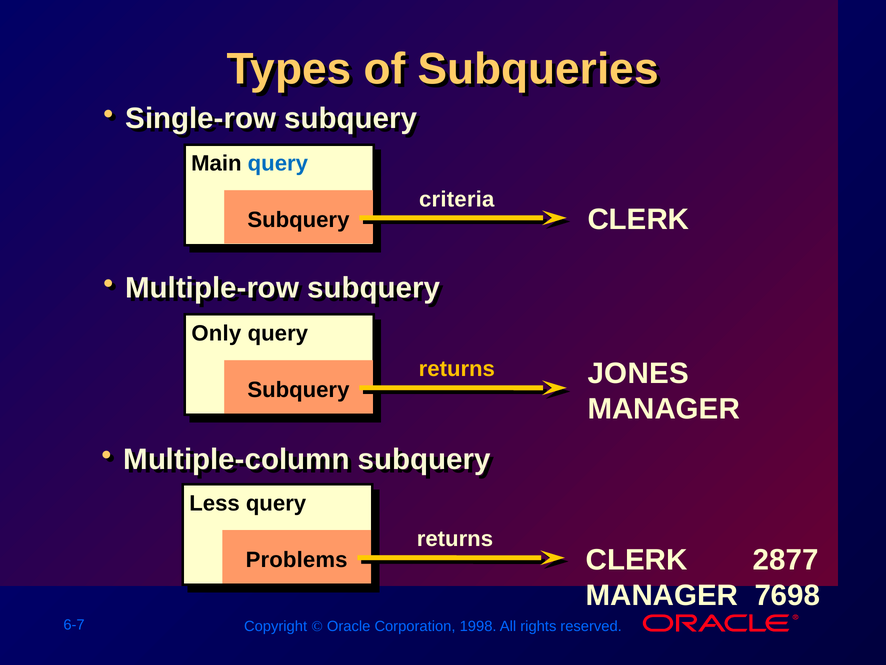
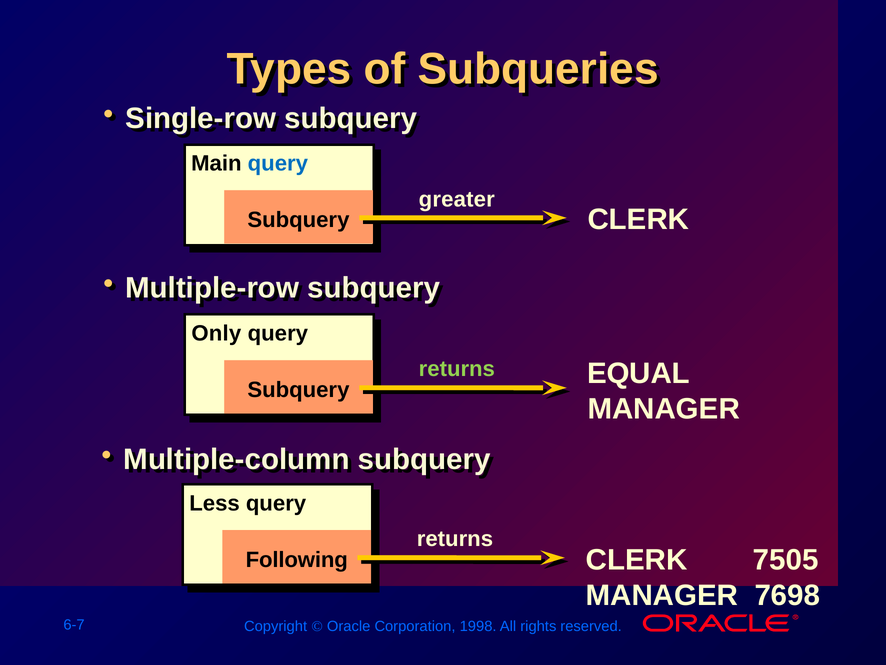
criteria: criteria -> greater
returns at (457, 369) colour: yellow -> light green
JONES: JONES -> EQUAL
2877: 2877 -> 7505
Problems: Problems -> Following
